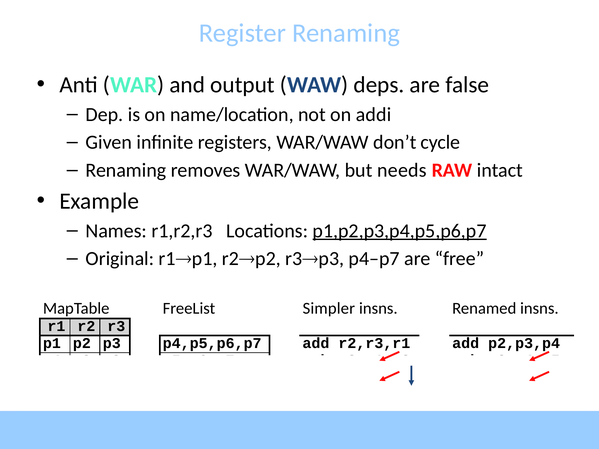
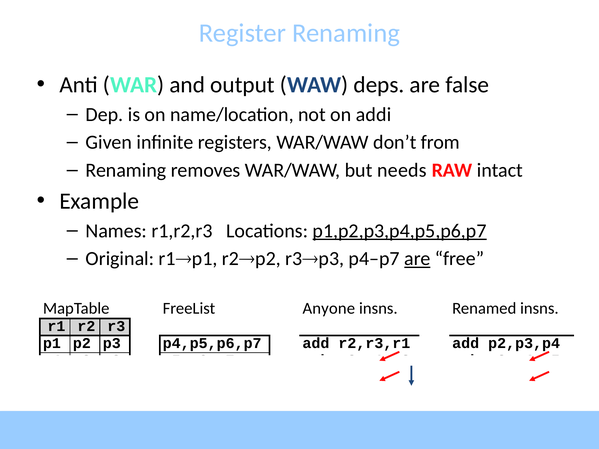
cycle: cycle -> from
are at (417, 259) underline: none -> present
Simpler: Simpler -> Anyone
